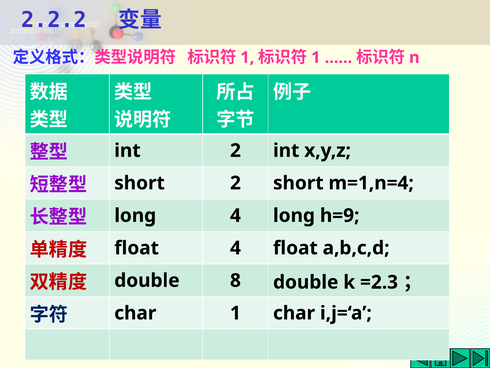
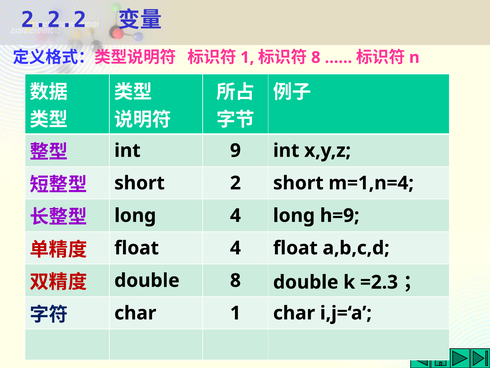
1 at (316, 57): 1 -> 8
int 2: 2 -> 9
